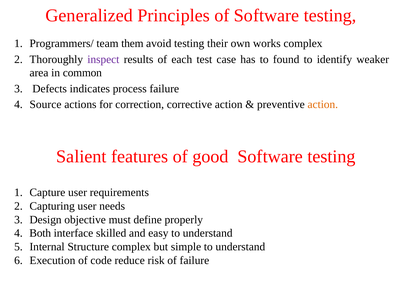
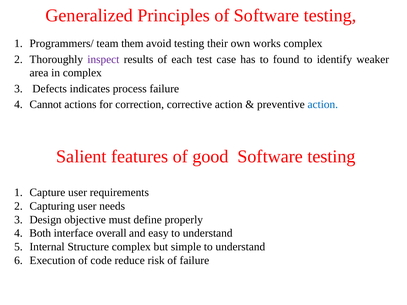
in common: common -> complex
Source: Source -> Cannot
action at (323, 105) colour: orange -> blue
skilled: skilled -> overall
